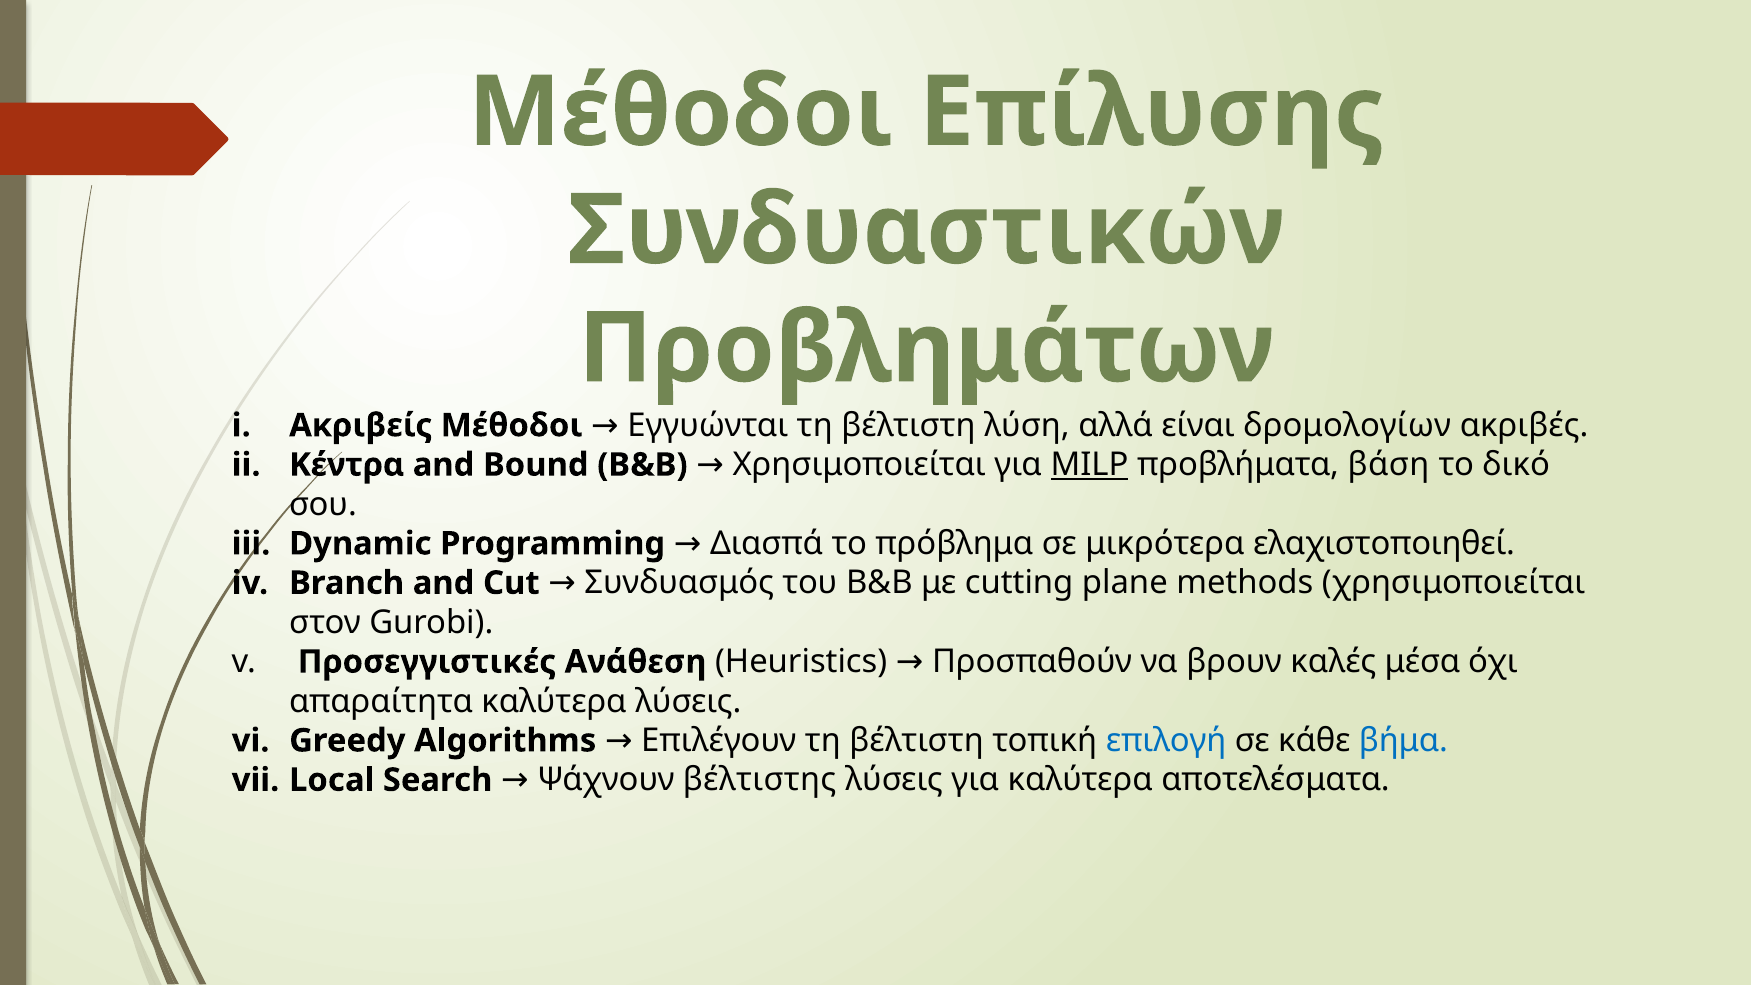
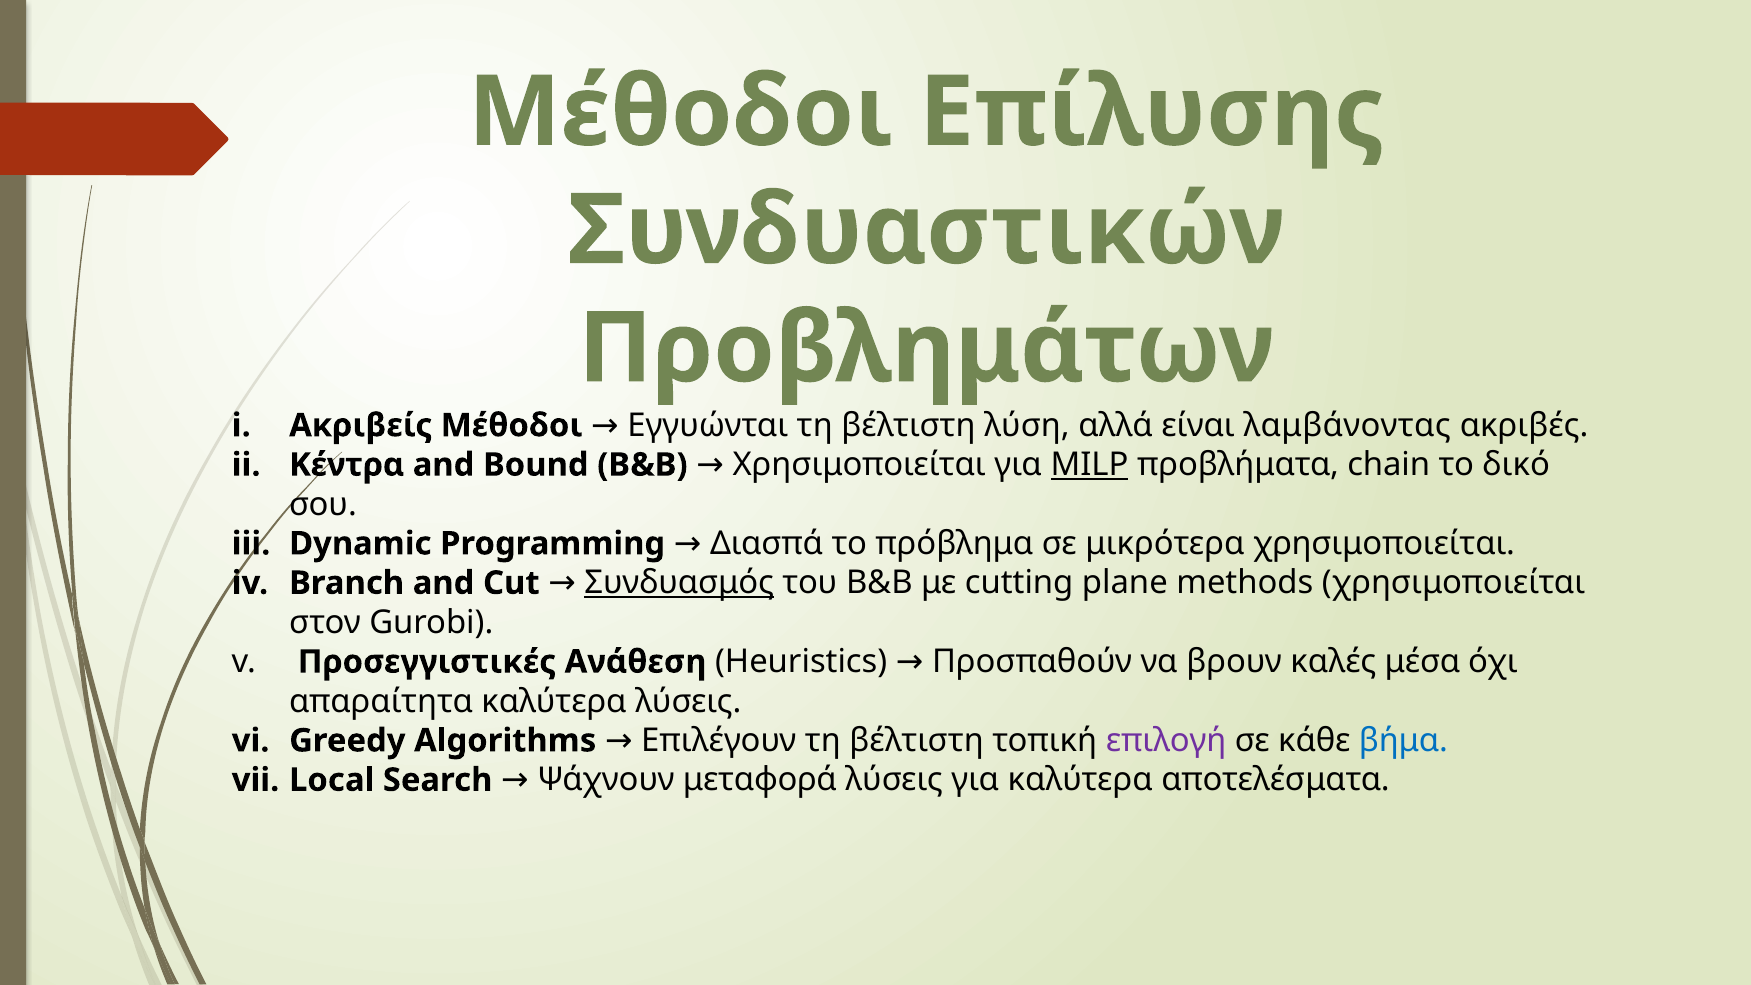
δρομολογίων: δρομολογίων -> λαμβάνοντας
βάση: βάση -> chain
μικρότερα ελαχιστοποιηθεί: ελαχιστοποιηθεί -> χρησιμοποιείται
Συνδυασμός underline: none -> present
επιλογή colour: blue -> purple
βέλτιστης: βέλτιστης -> μεταφορά
